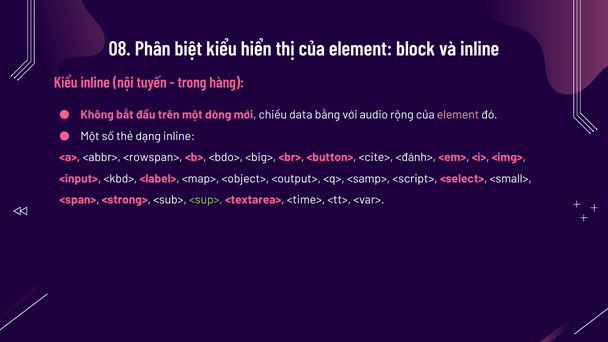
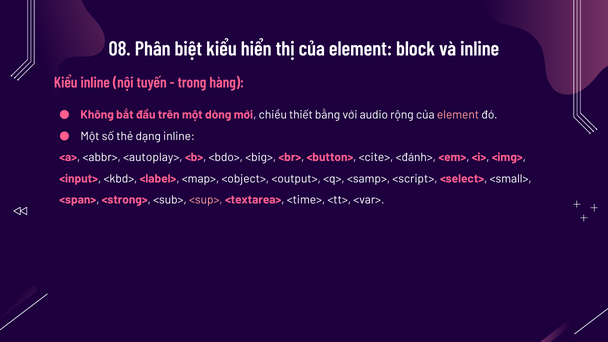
data: data -> thiết
<rowspan>: <rowspan> -> <autoplay>
<sup> colour: light green -> pink
